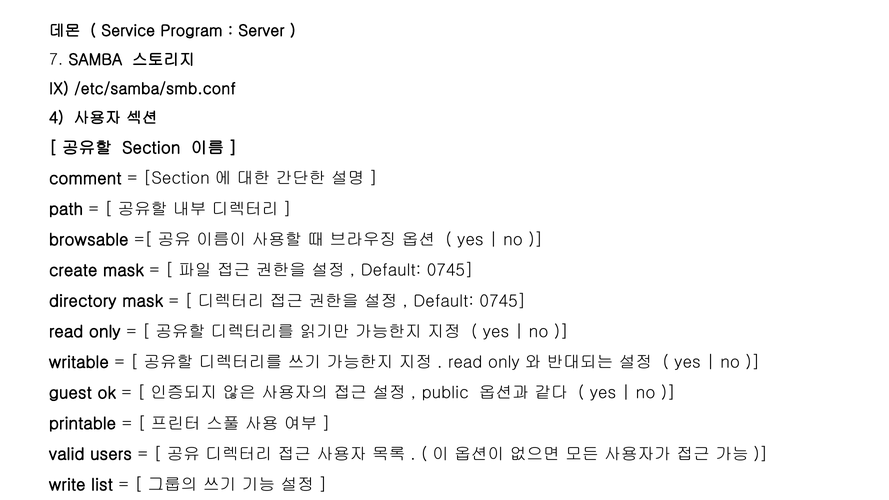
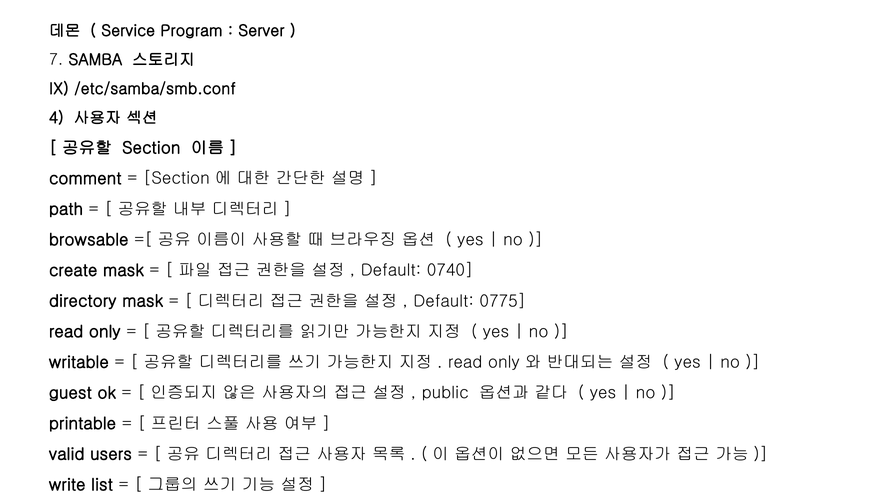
0745 at (450, 270): 0745 -> 0740
0745 at (503, 301): 0745 -> 0775
